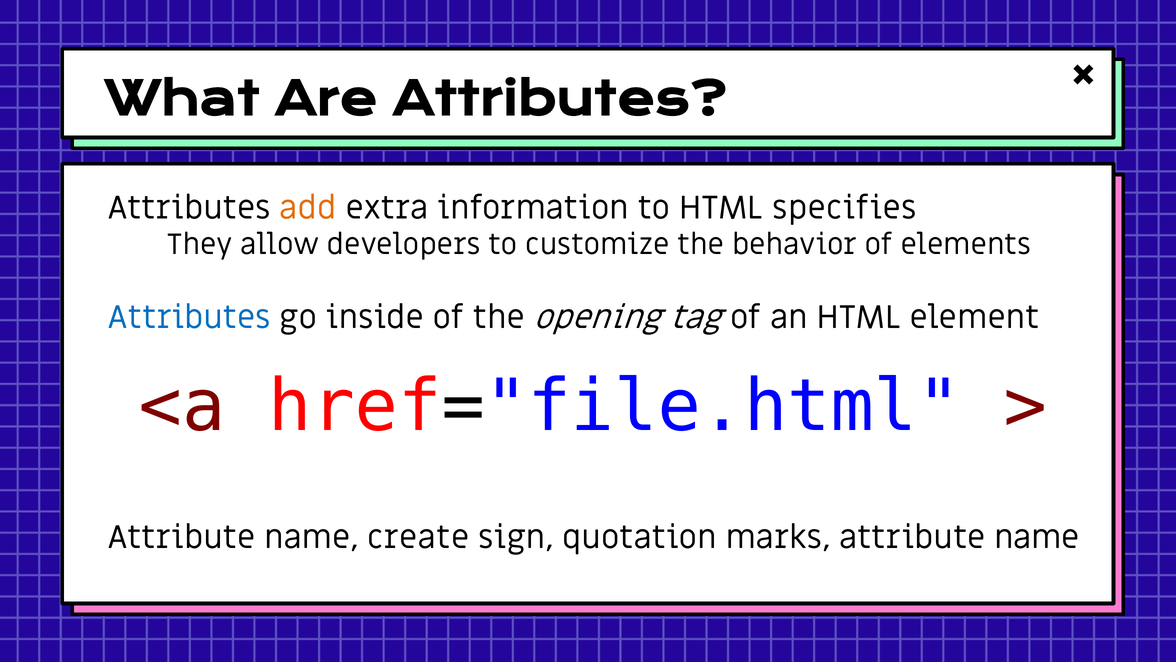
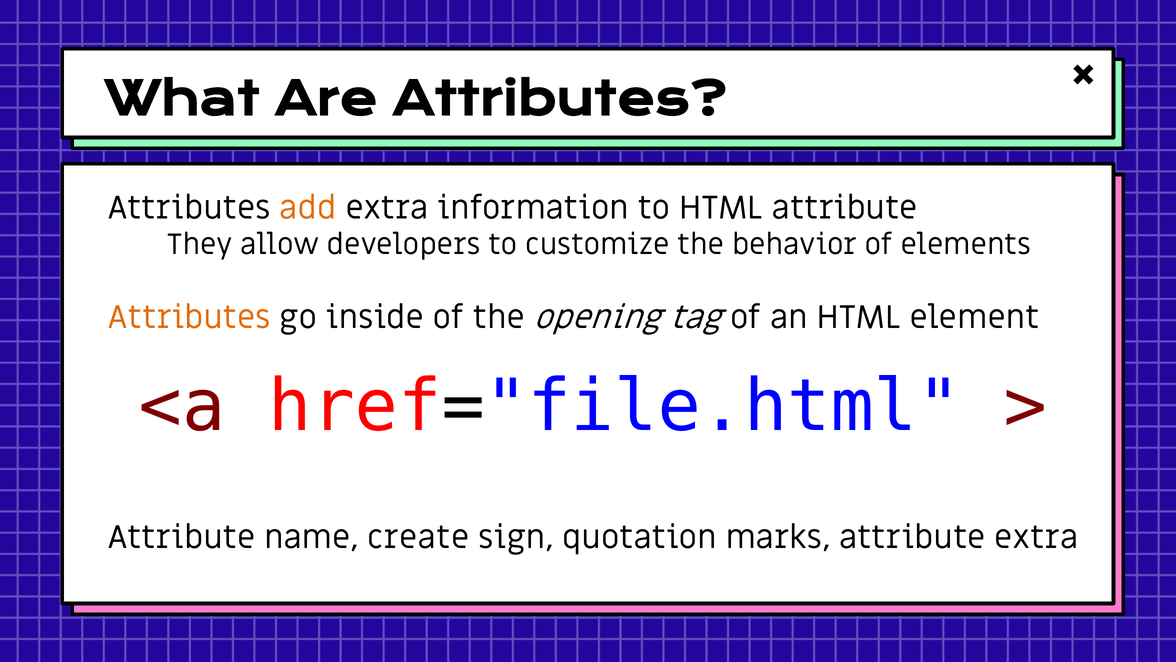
HTML specifies: specifies -> attribute
Attributes at (189, 317) colour: blue -> orange
marks attribute name: name -> extra
